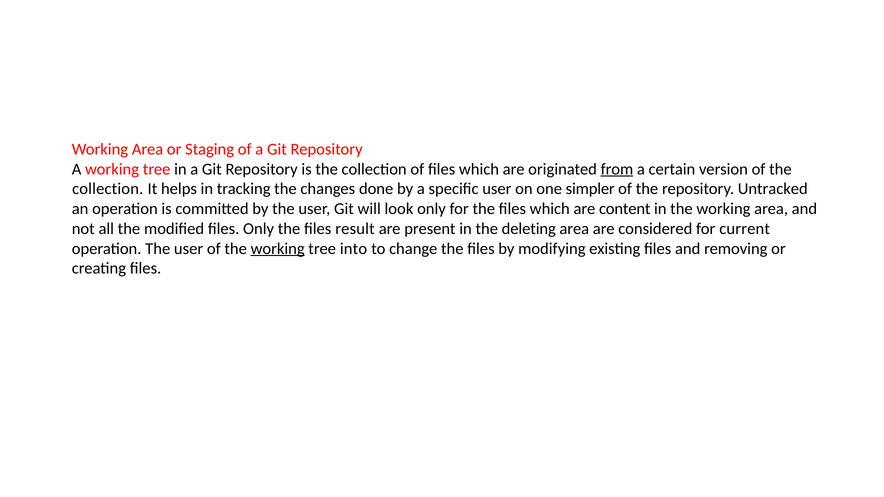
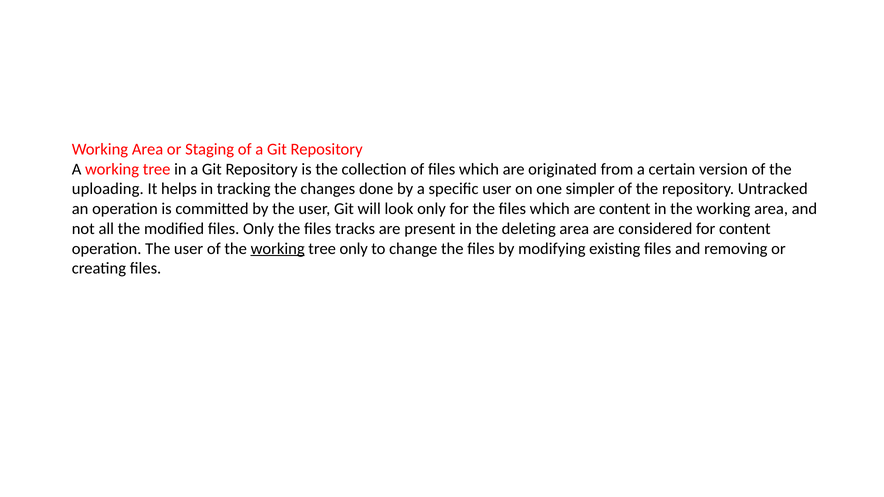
from underline: present -> none
collection at (108, 189): collection -> uploading
result: result -> tracks
for current: current -> content
tree into: into -> only
